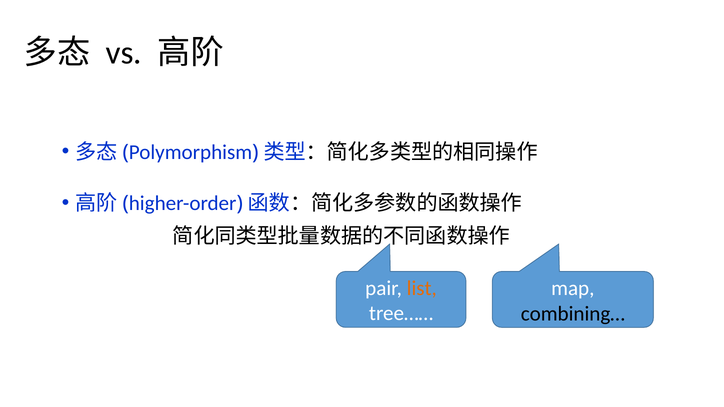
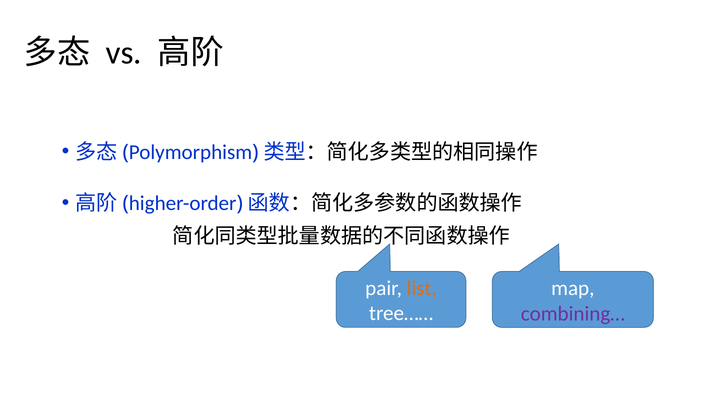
combining… colour: black -> purple
